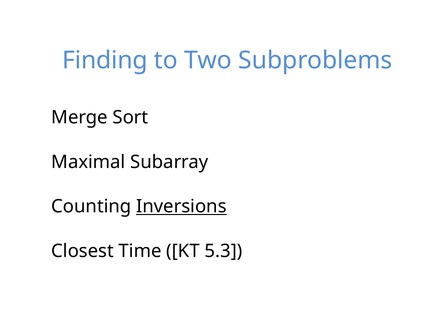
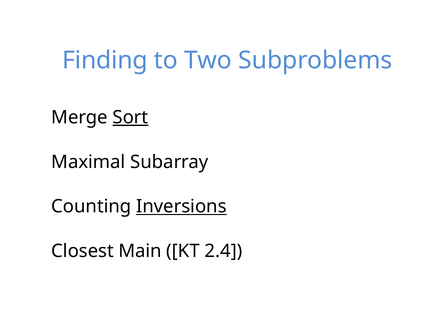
Sort underline: none -> present
Time: Time -> Main
5.3: 5.3 -> 2.4
